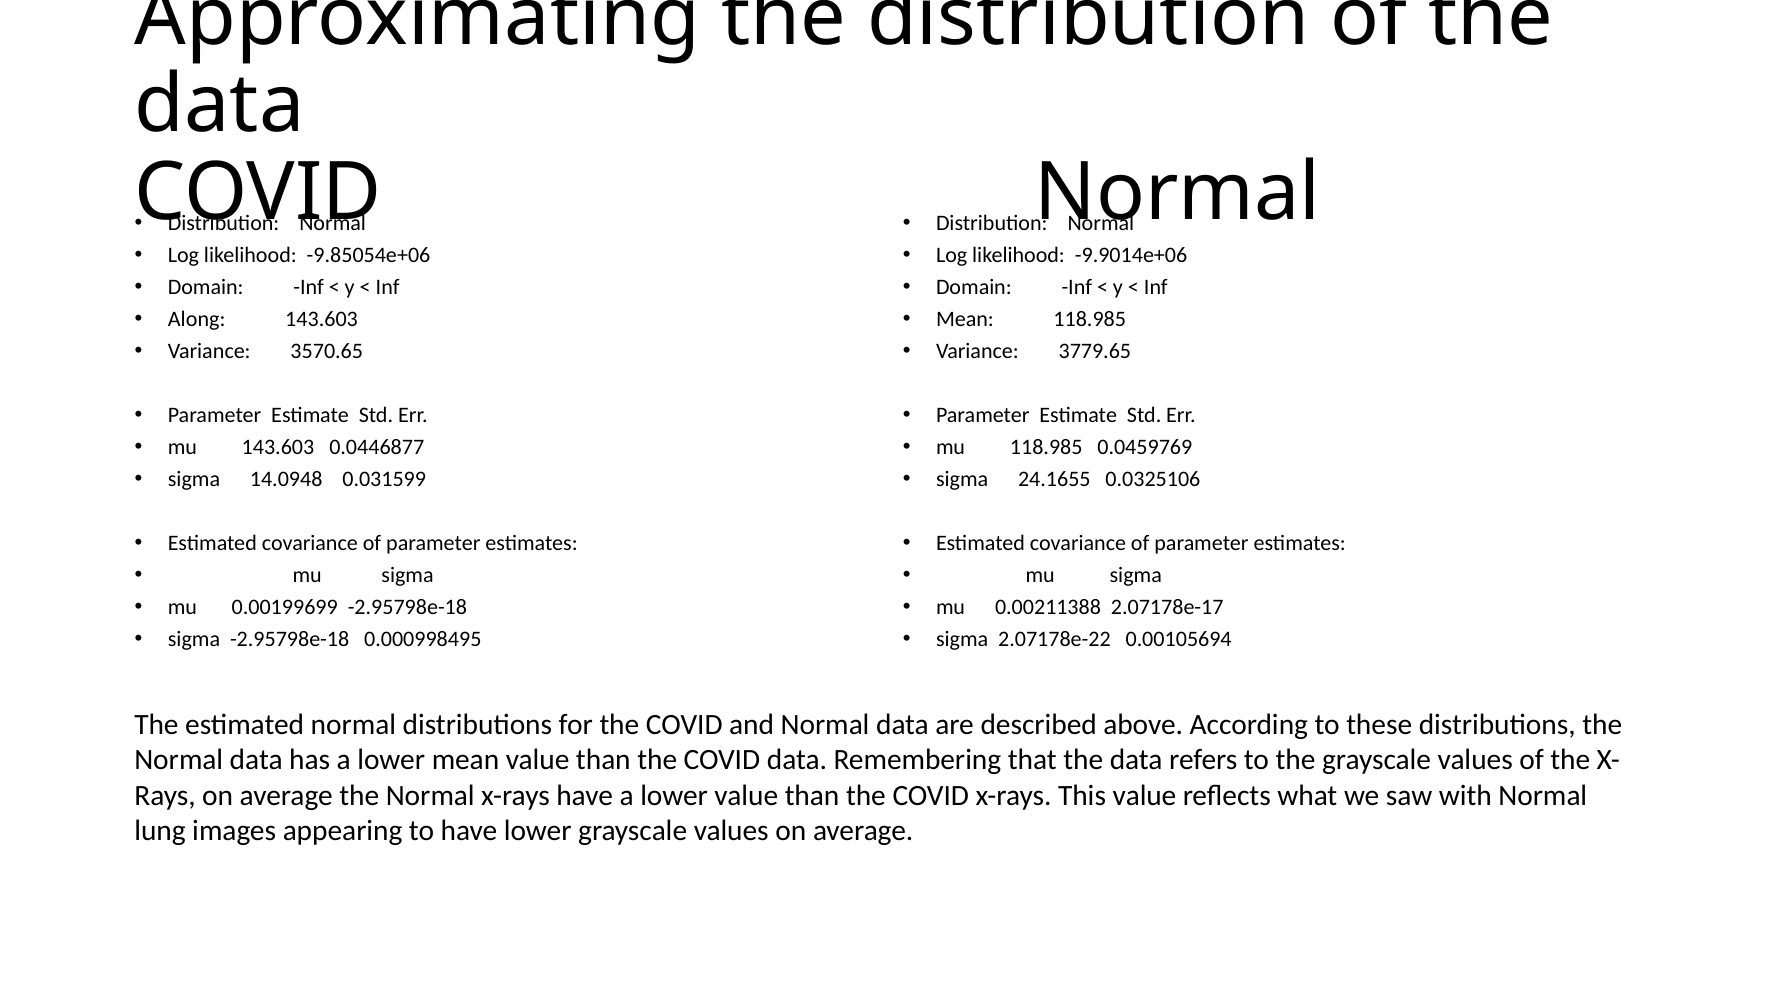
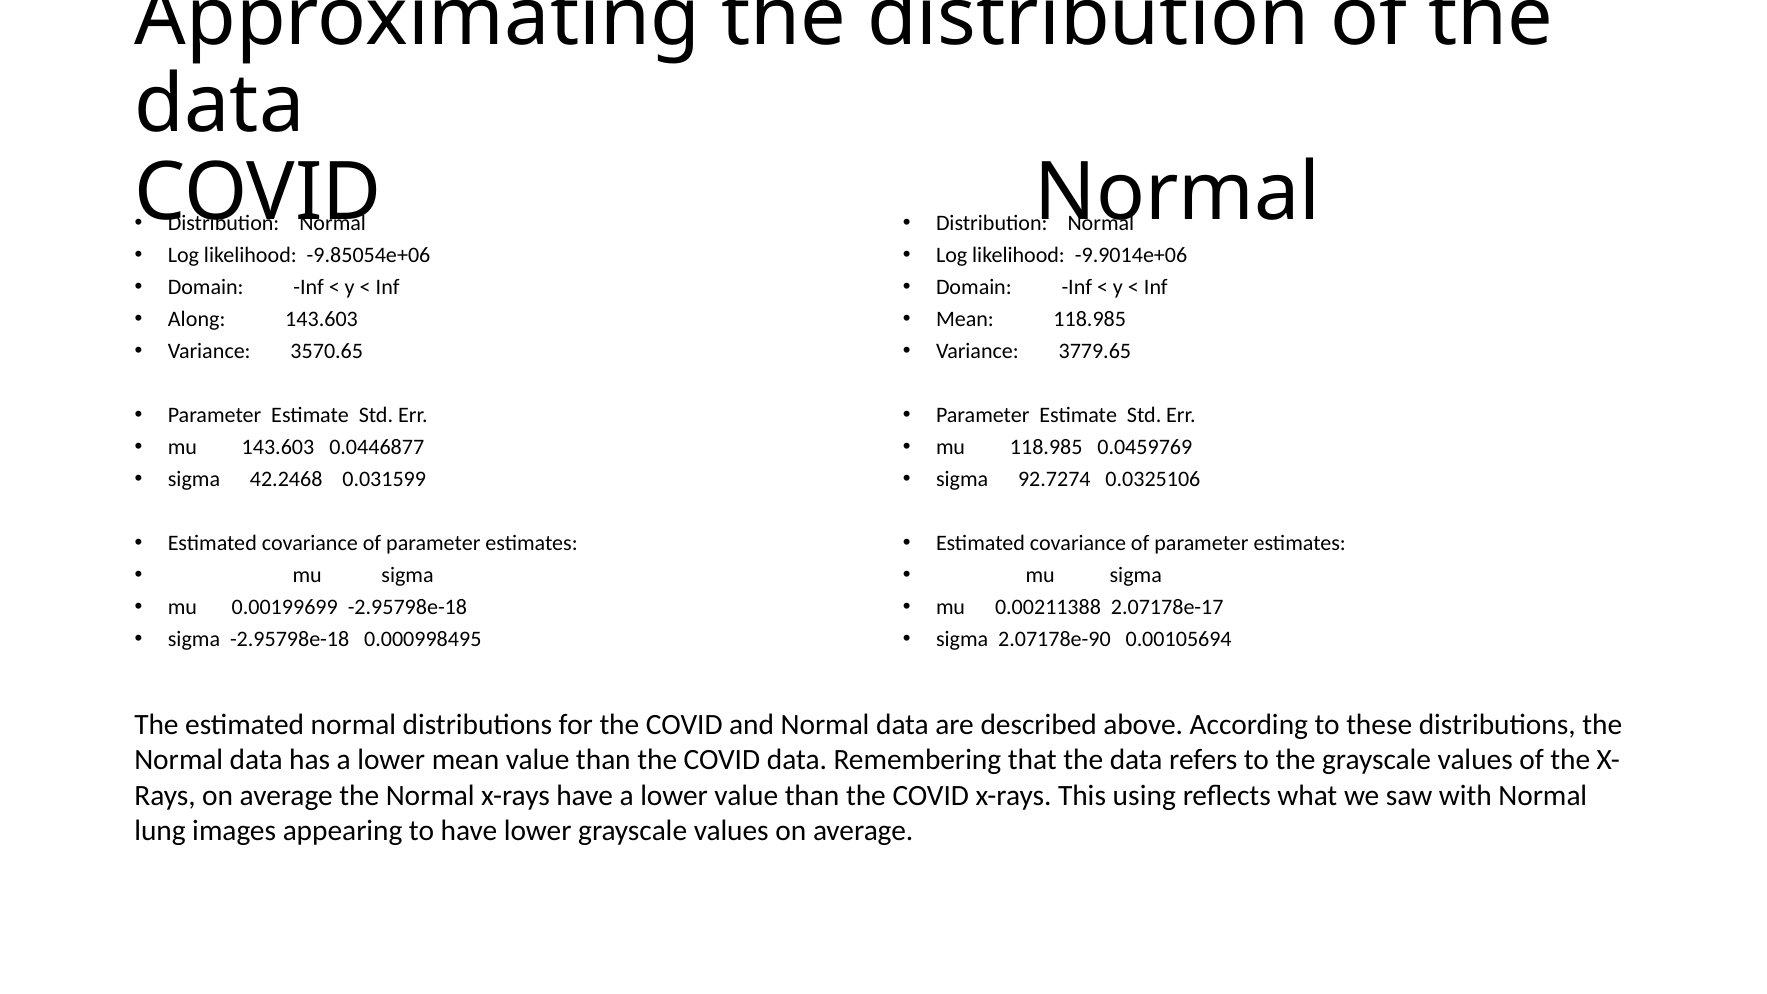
14.0948: 14.0948 -> 42.2468
24.1655: 24.1655 -> 92.7274
2.07178e-22: 2.07178e-22 -> 2.07178e-90
This value: value -> using
